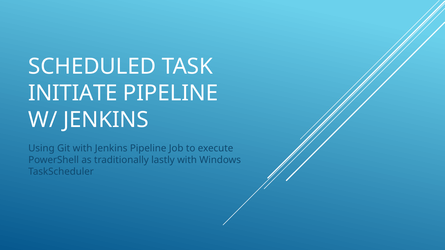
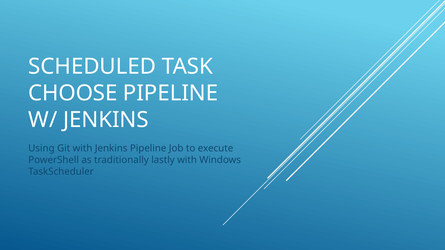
INITIATE: INITIATE -> CHOOSE
